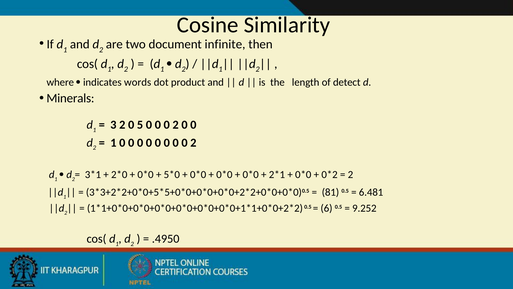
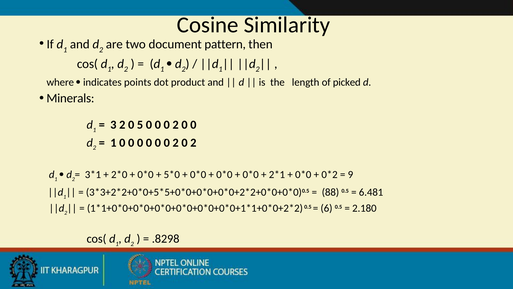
infinite: infinite -> pattern
words: words -> points
detect: detect -> picked
0 at (176, 142): 0 -> 2
2 at (350, 174): 2 -> 9
81: 81 -> 88
9.252: 9.252 -> 2.180
.4950: .4950 -> .8298
